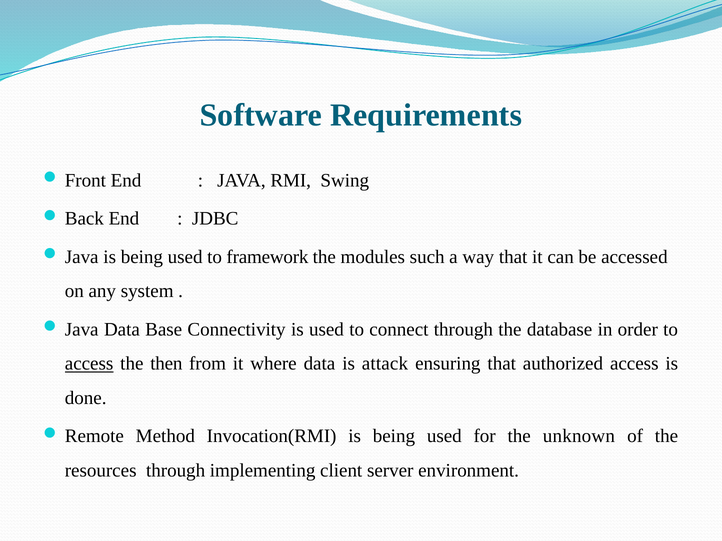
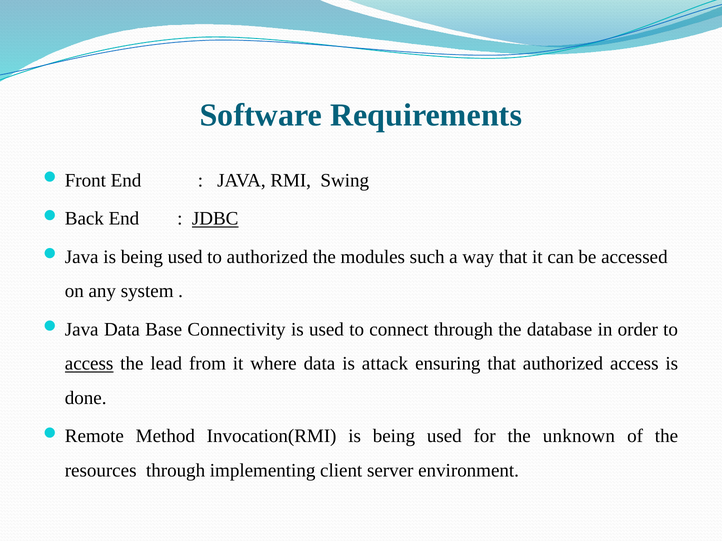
JDBC underline: none -> present
to framework: framework -> authorized
then: then -> lead
